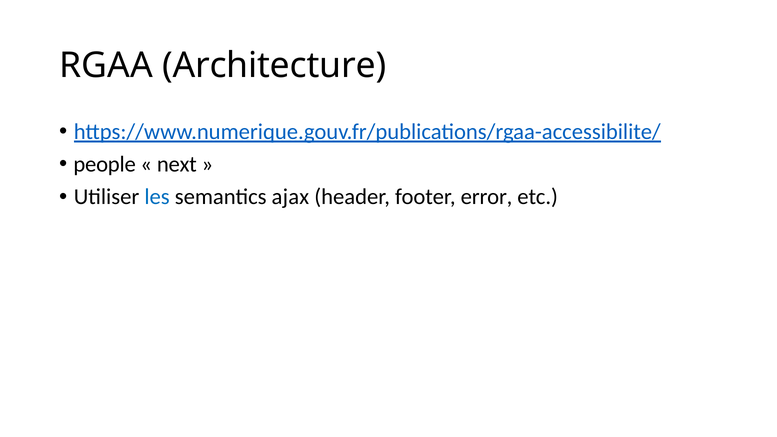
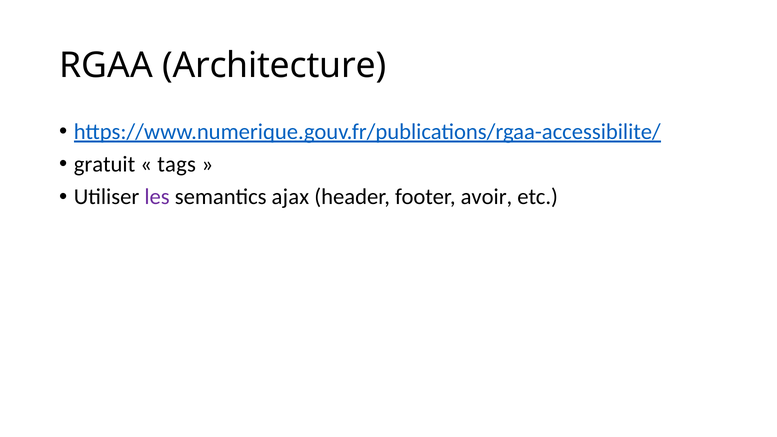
people: people -> gratuit
next: next -> tags
les colour: blue -> purple
error: error -> avoir
